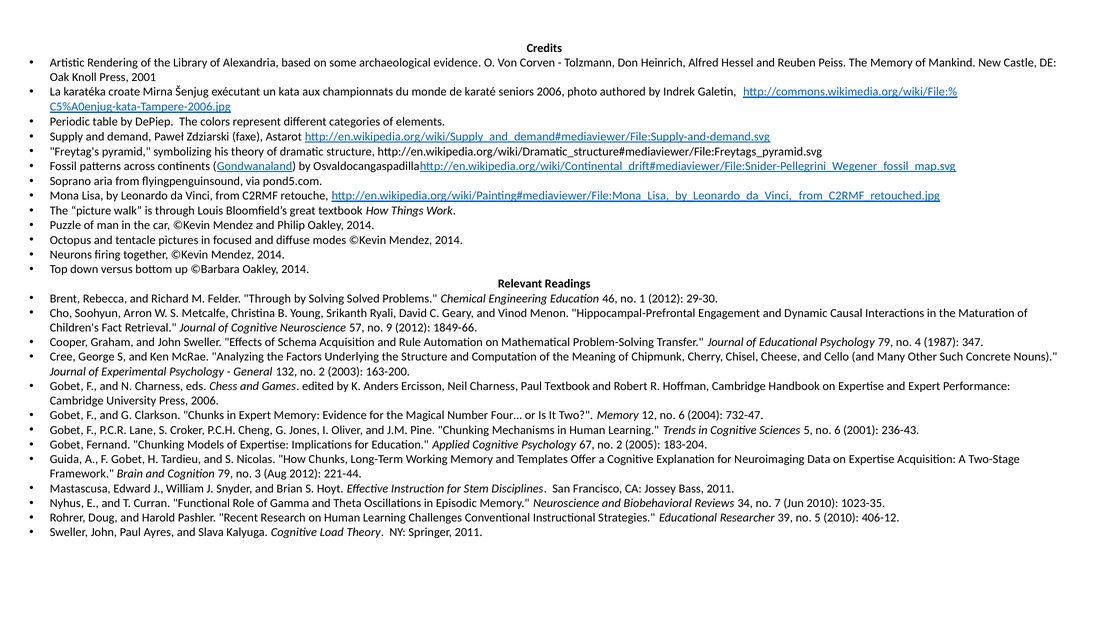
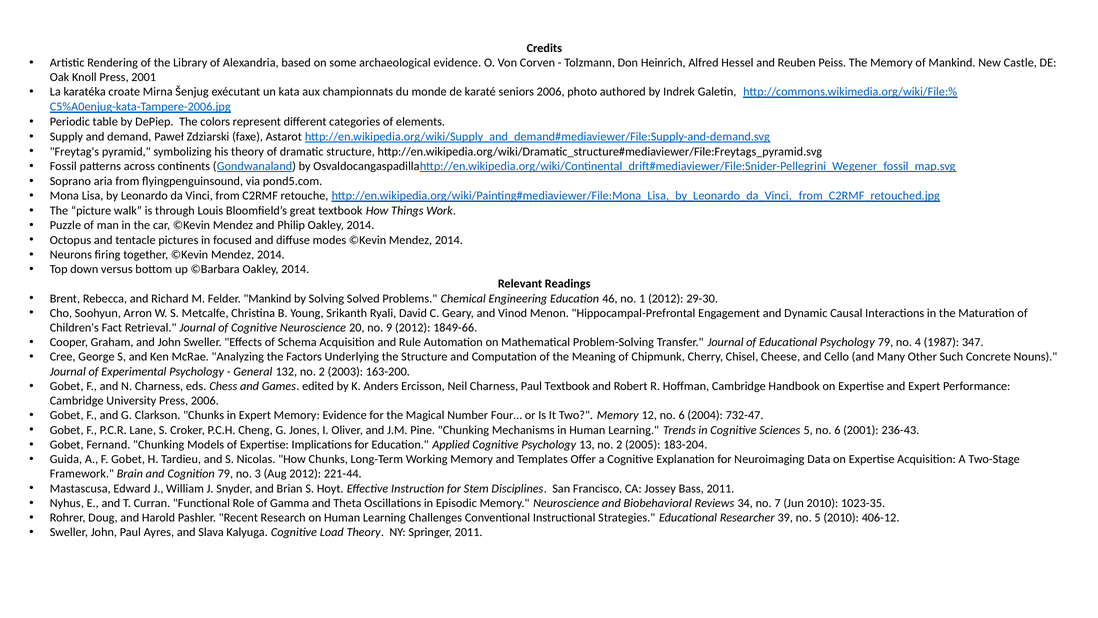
Felder Through: Through -> Mankind
57: 57 -> 20
67: 67 -> 13
